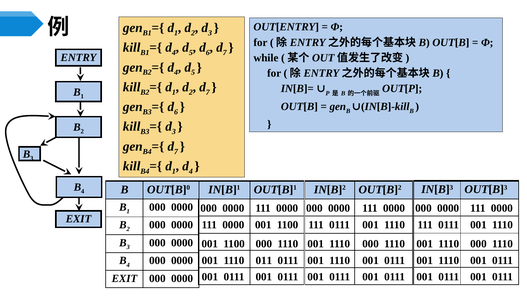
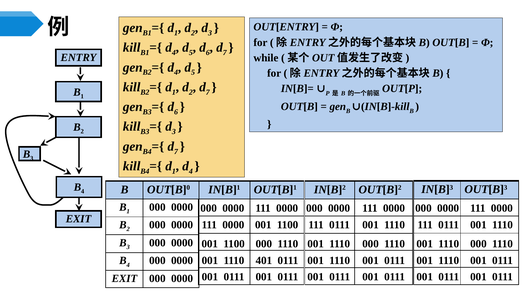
011: 011 -> 401
